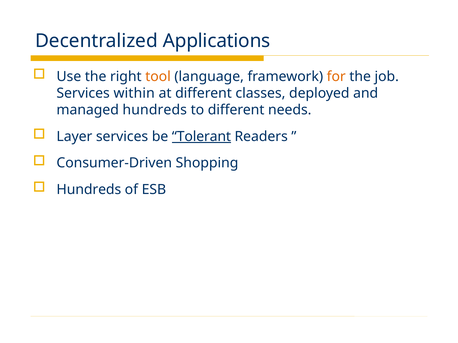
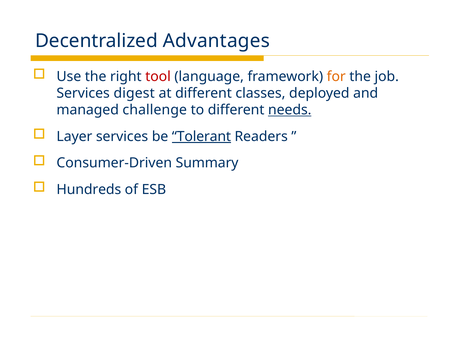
Applications: Applications -> Advantages
tool colour: orange -> red
within: within -> digest
managed hundreds: hundreds -> challenge
needs underline: none -> present
Shopping: Shopping -> Summary
